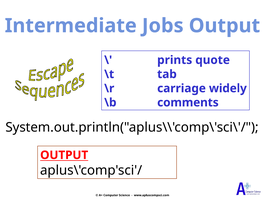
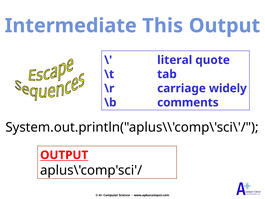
Jobs: Jobs -> This
prints: prints -> literal
